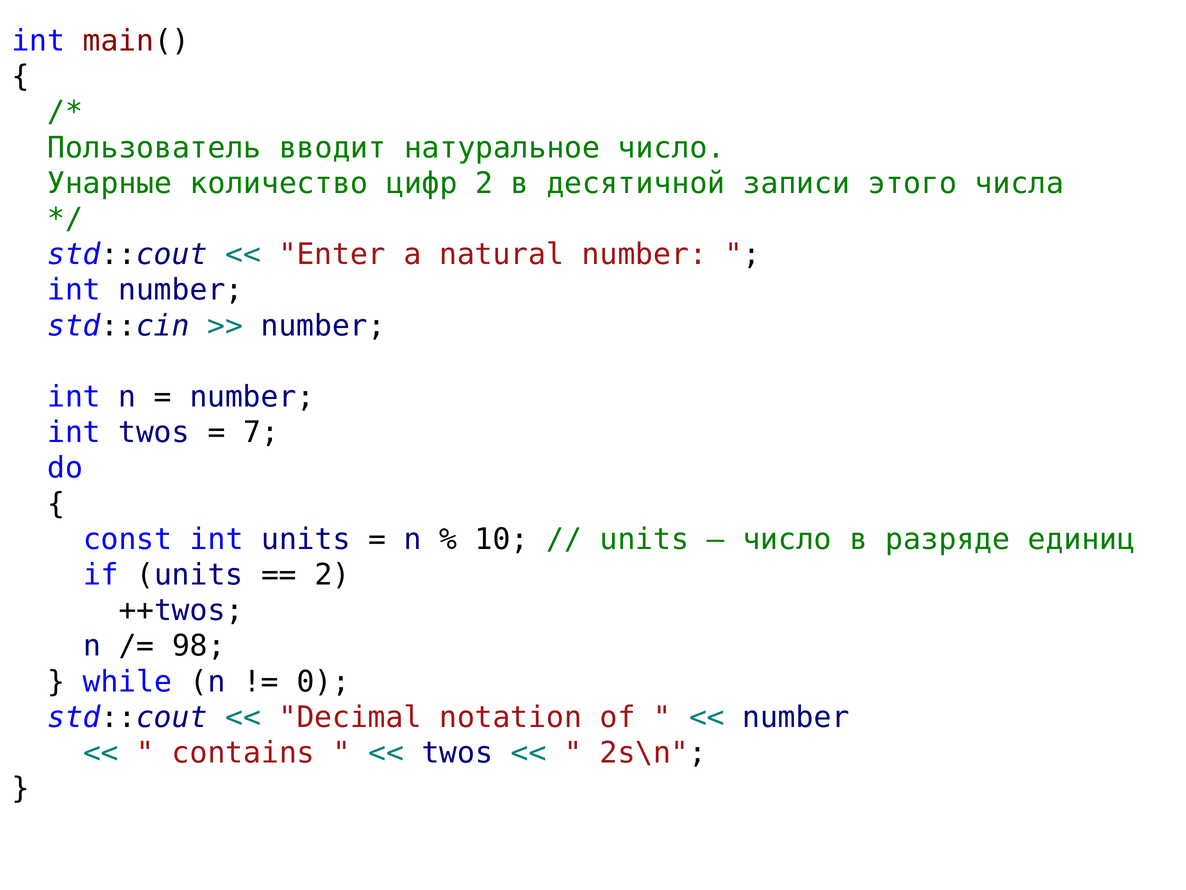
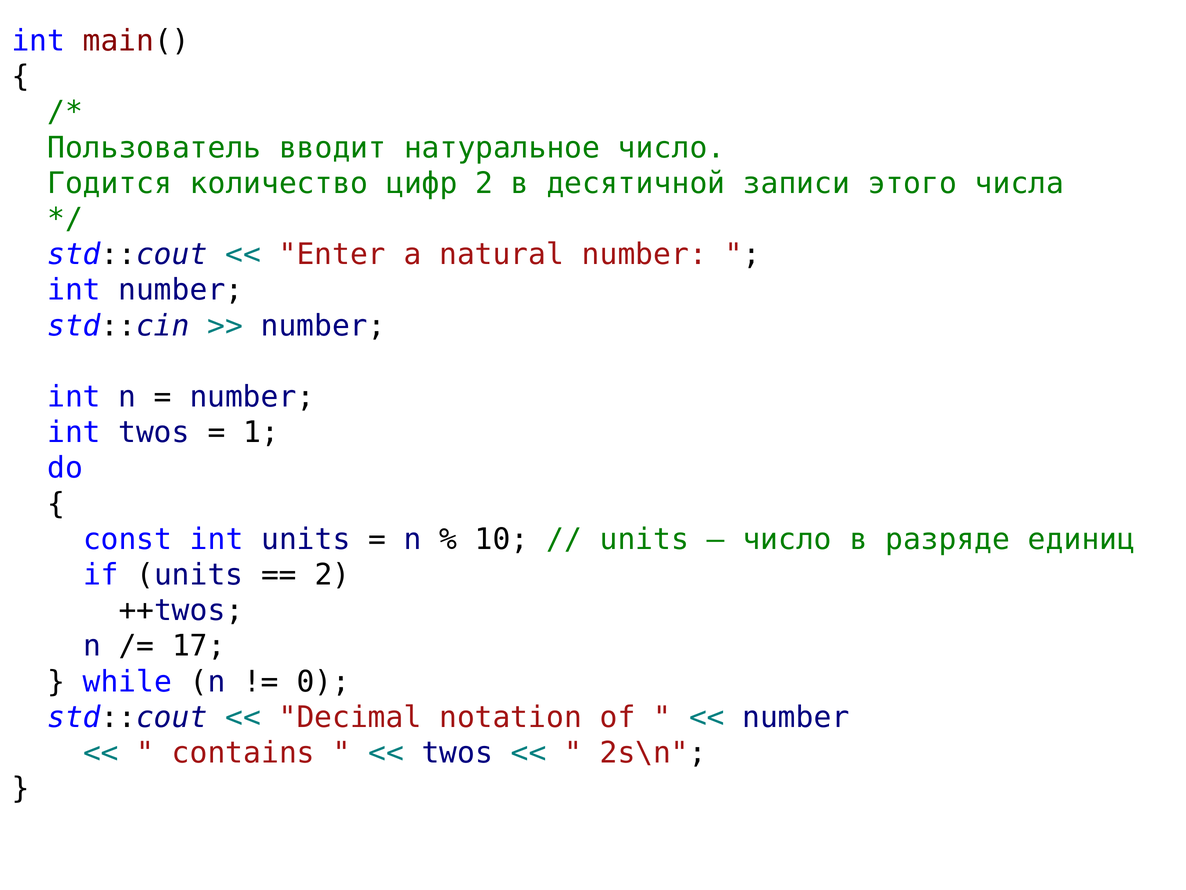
Унарные: Унарные -> Годится
7: 7 -> 1
98: 98 -> 17
